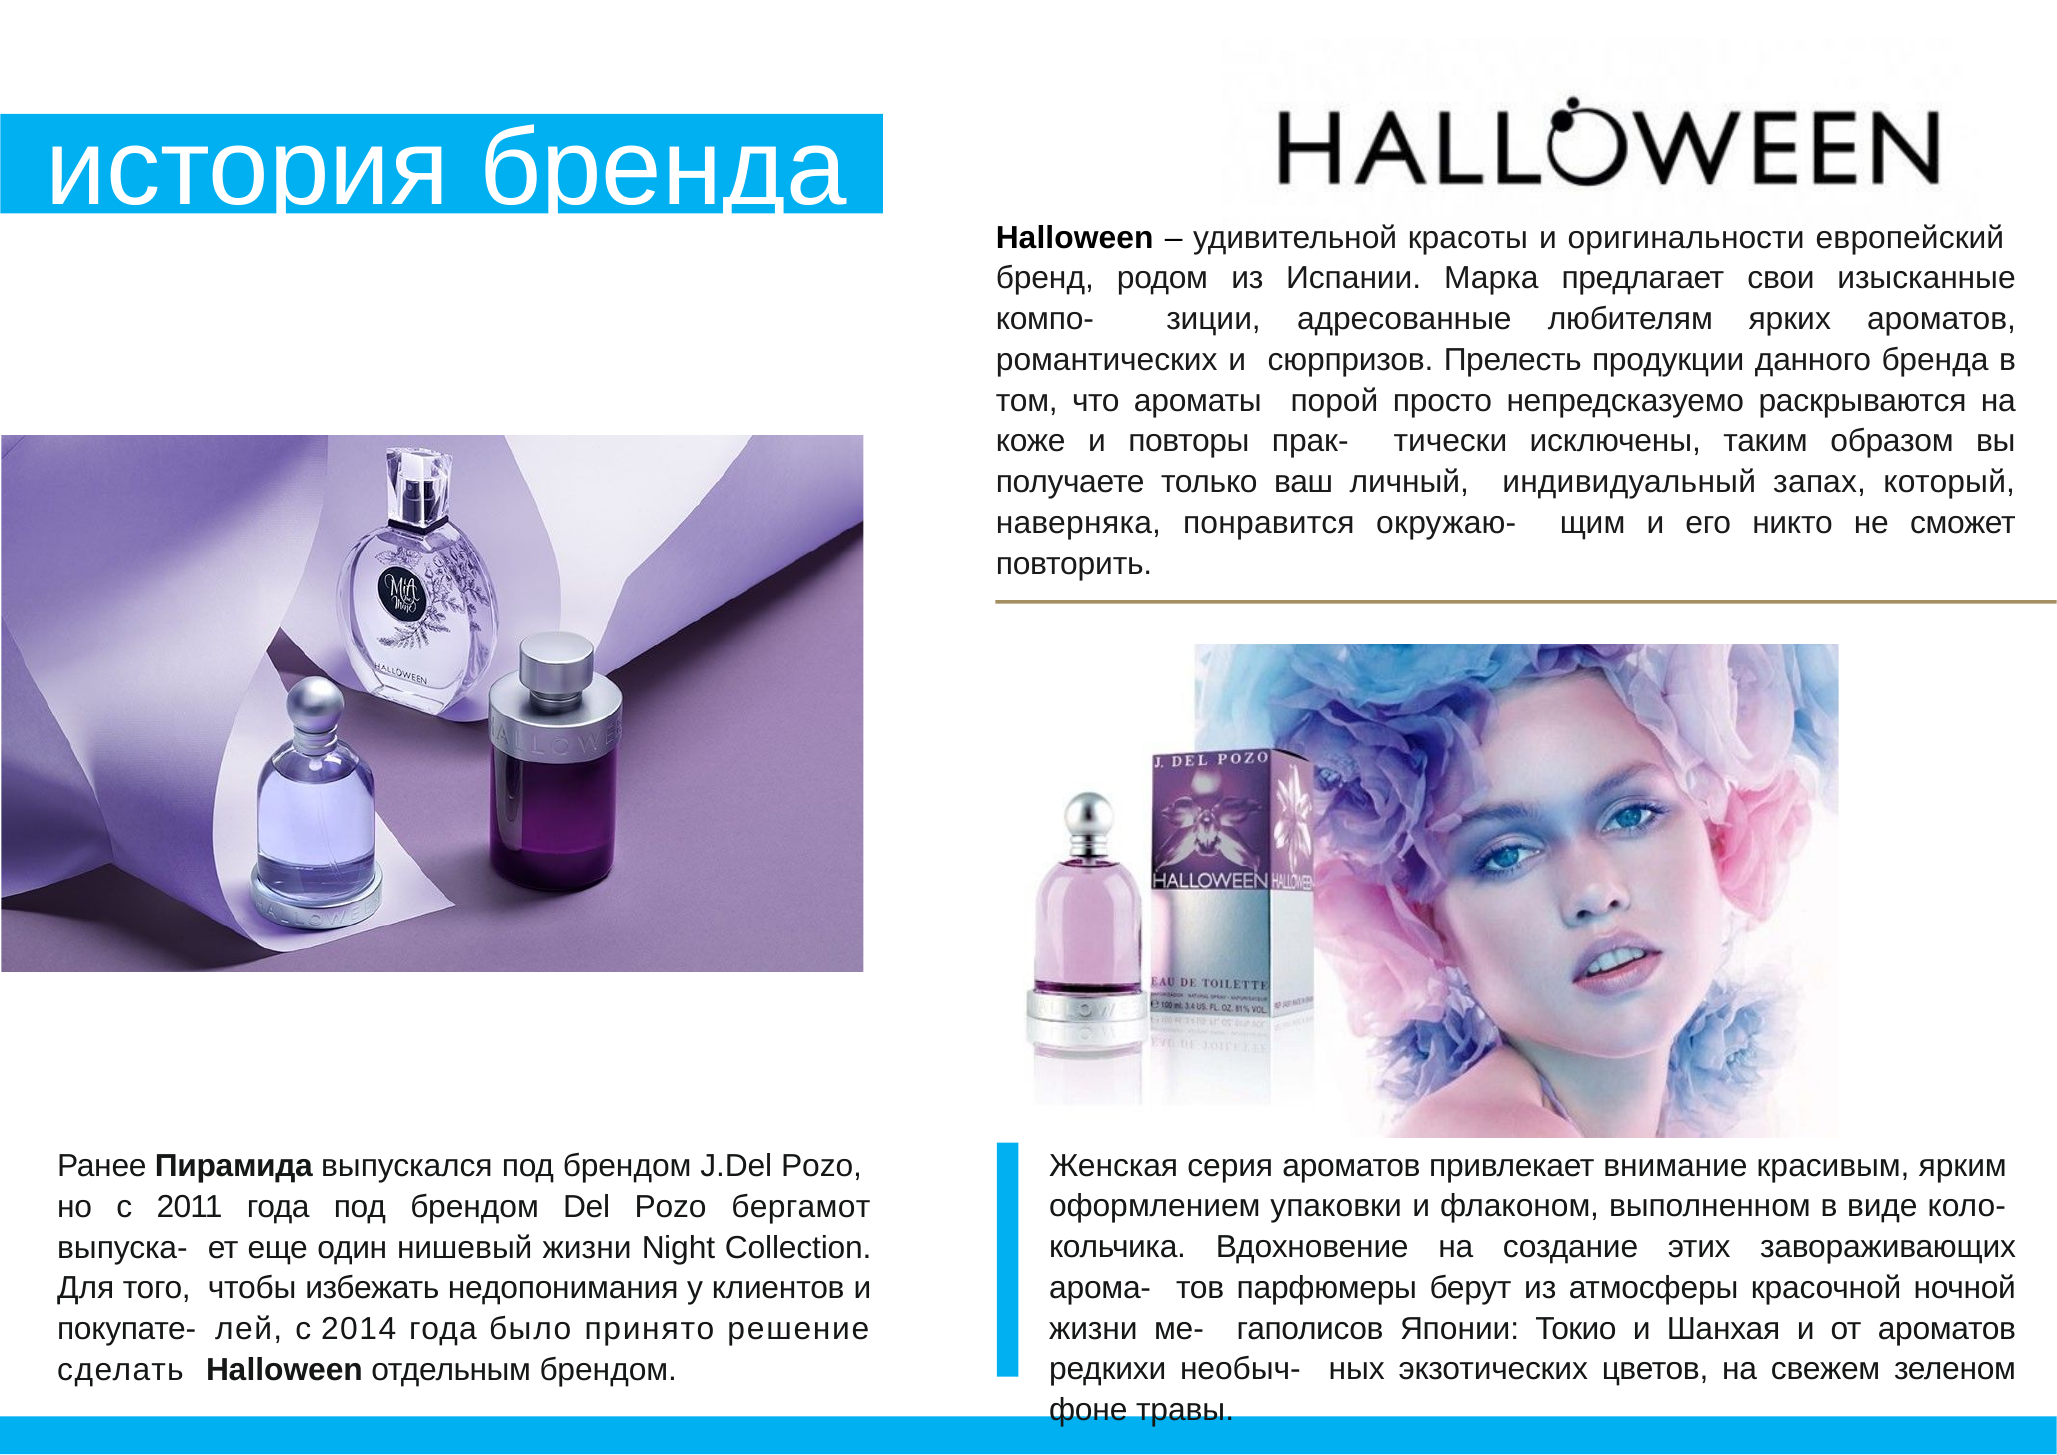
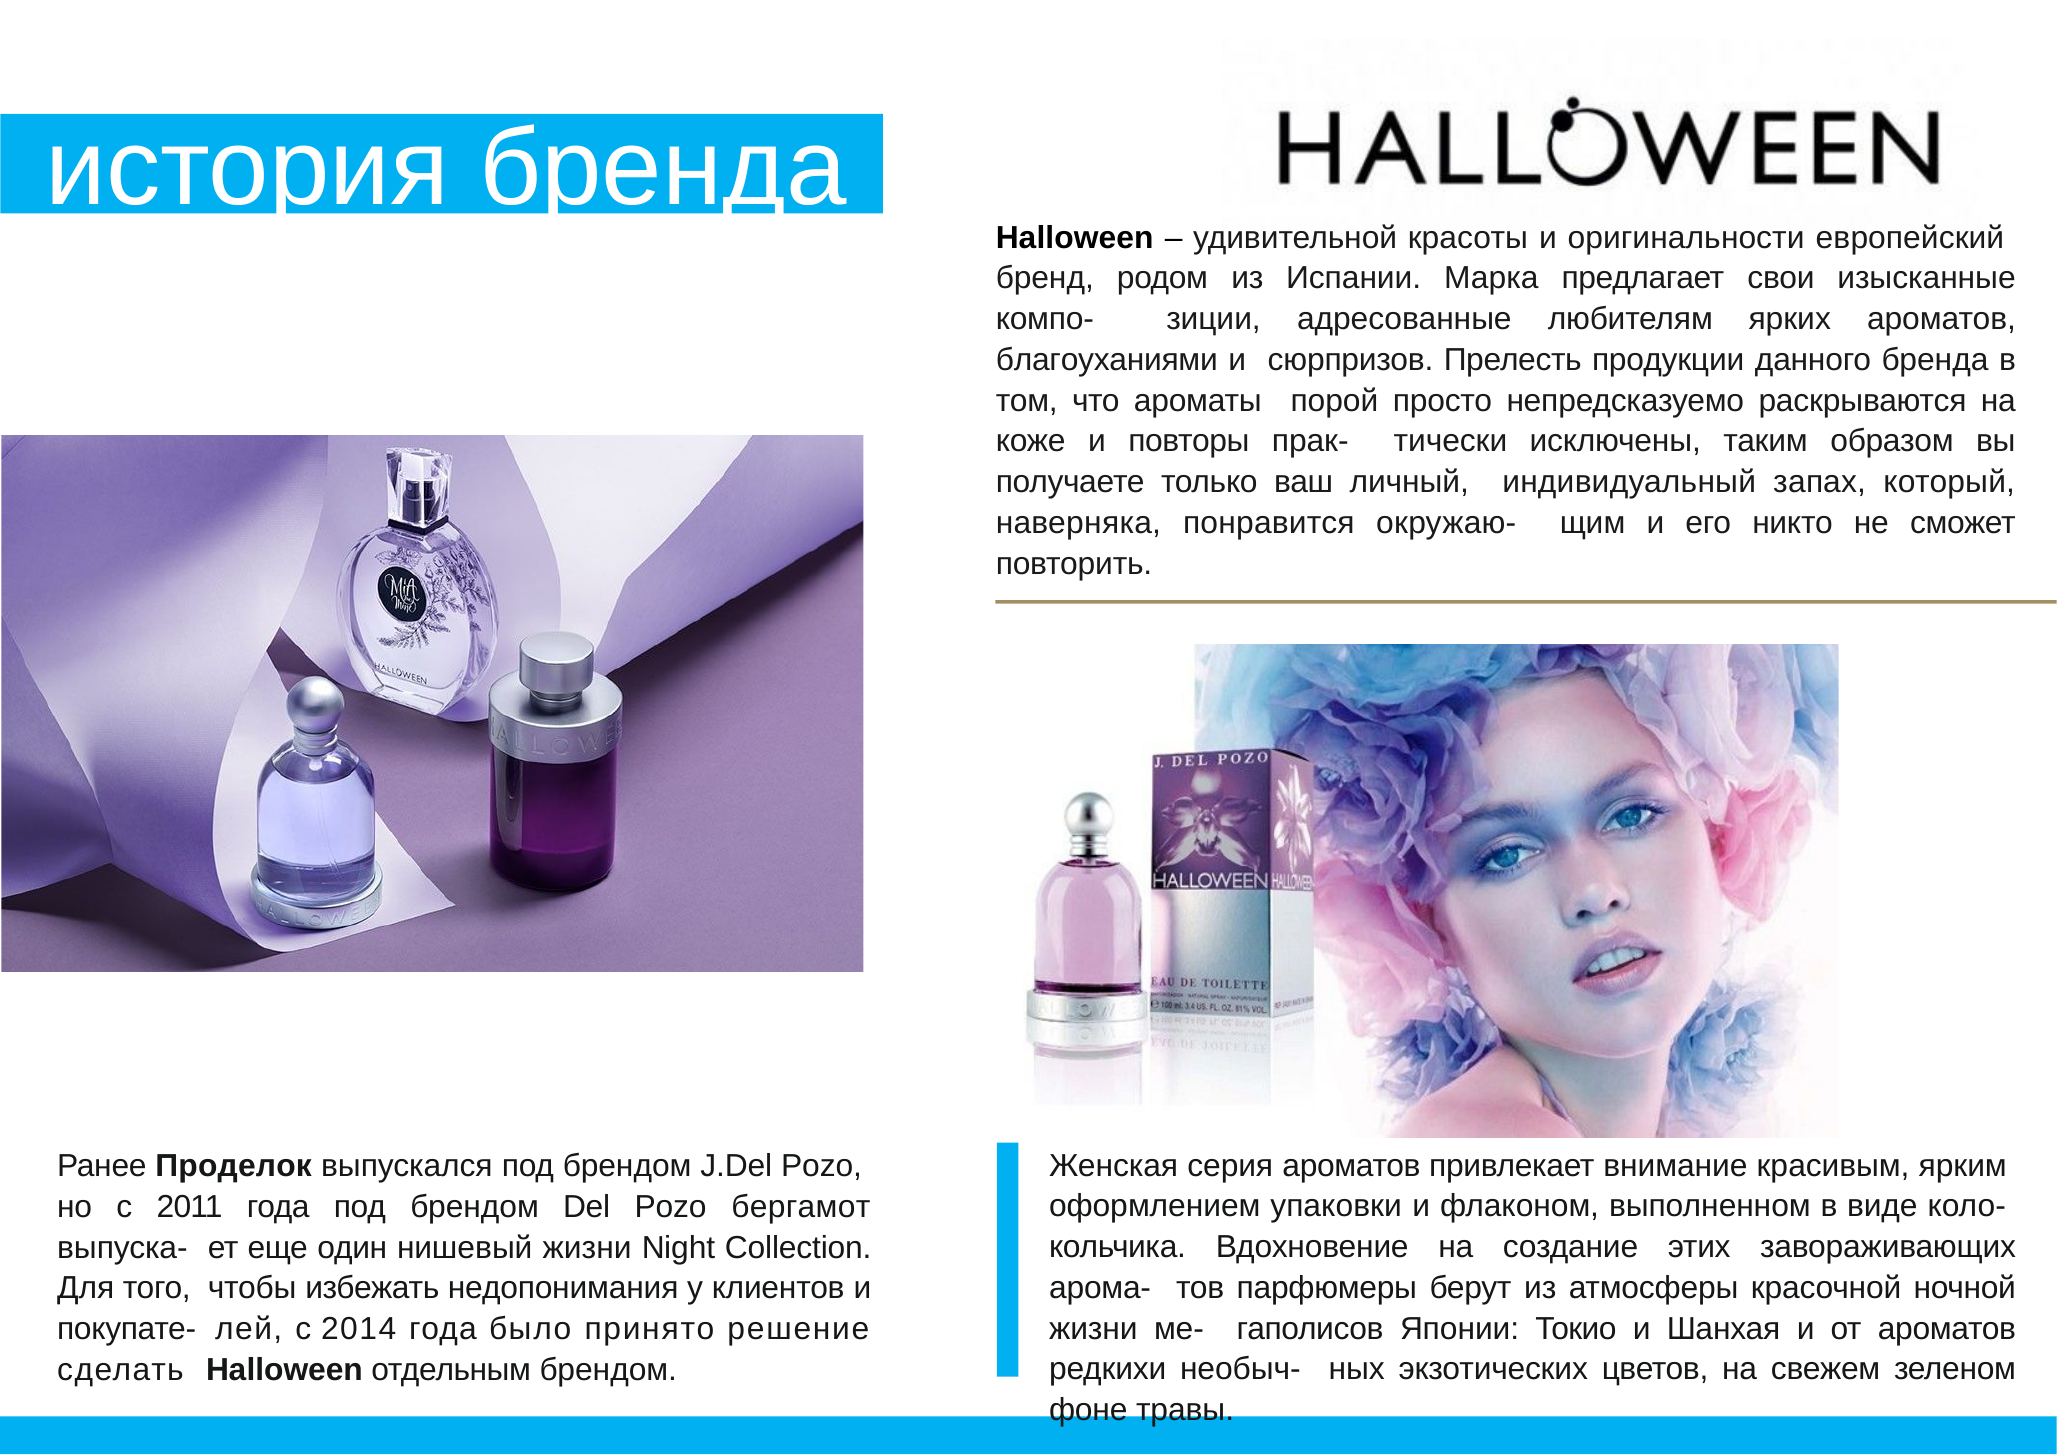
романтических: романтических -> благоуханиями
Пирамида: Пирамида -> Проделок
